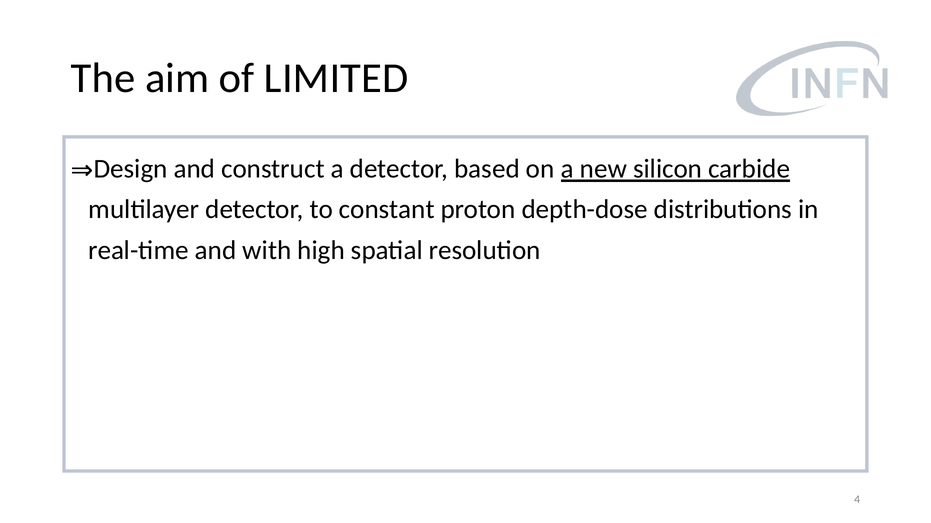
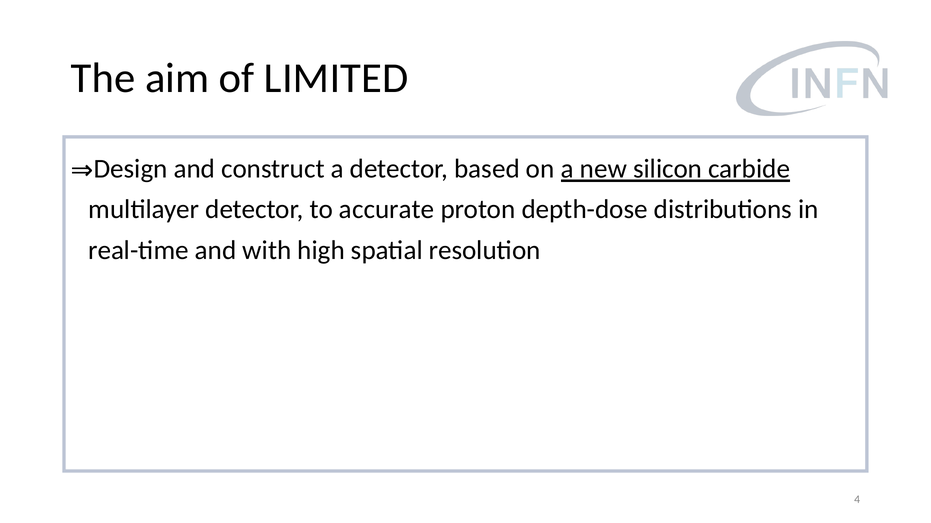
constant: constant -> accurate
